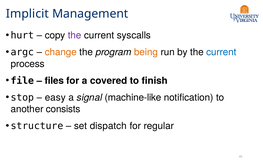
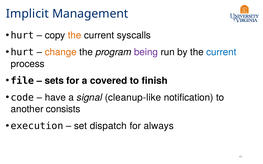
the at (75, 35) colour: purple -> orange
argc at (22, 52): argc -> hurt
being colour: orange -> purple
files: files -> sets
stop: stop -> code
easy: easy -> have
machine-like: machine-like -> cleanup-like
structure: structure -> execution
regular: regular -> always
